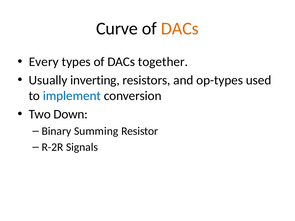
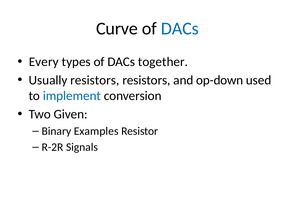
DACs at (180, 29) colour: orange -> blue
Usually inverting: inverting -> resistors
op-types: op-types -> op-down
Down: Down -> Given
Summing: Summing -> Examples
